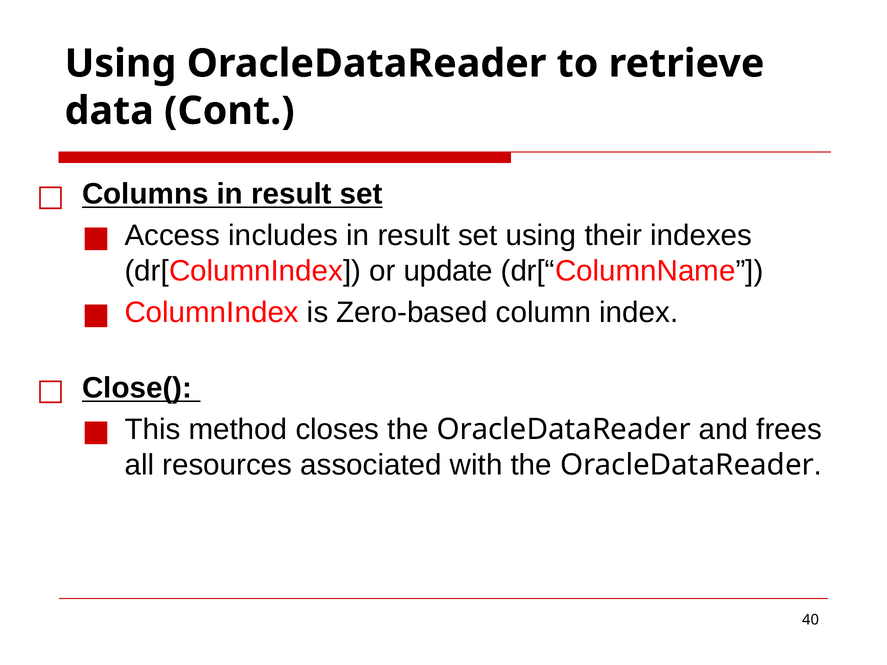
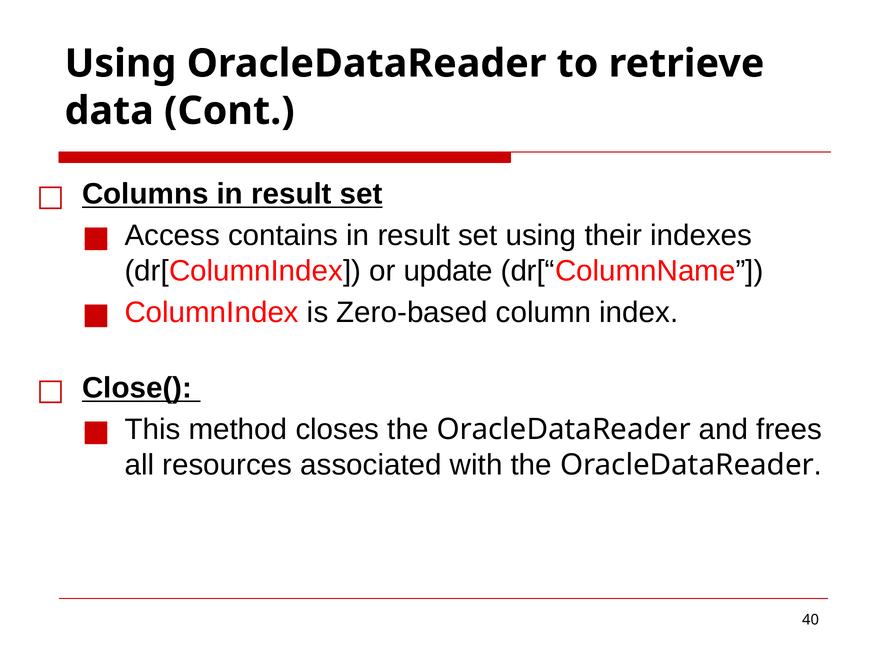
includes: includes -> contains
